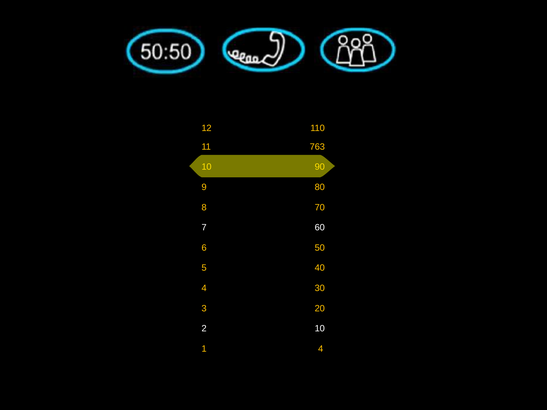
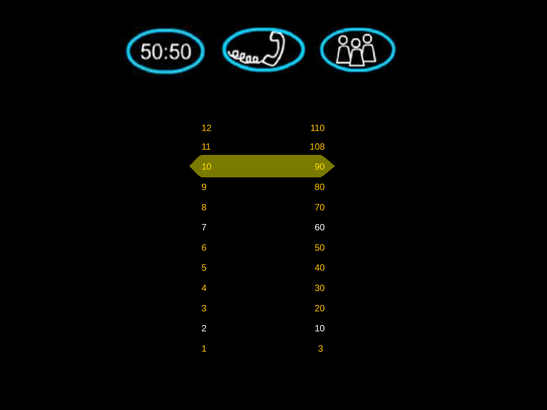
763: 763 -> 108
1 4: 4 -> 3
